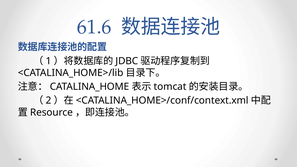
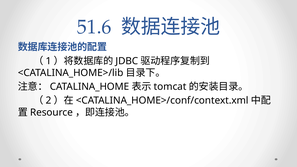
61.6: 61.6 -> 51.6
